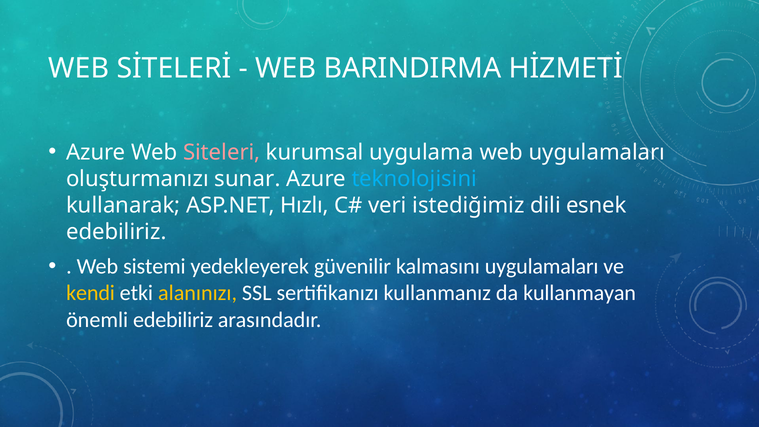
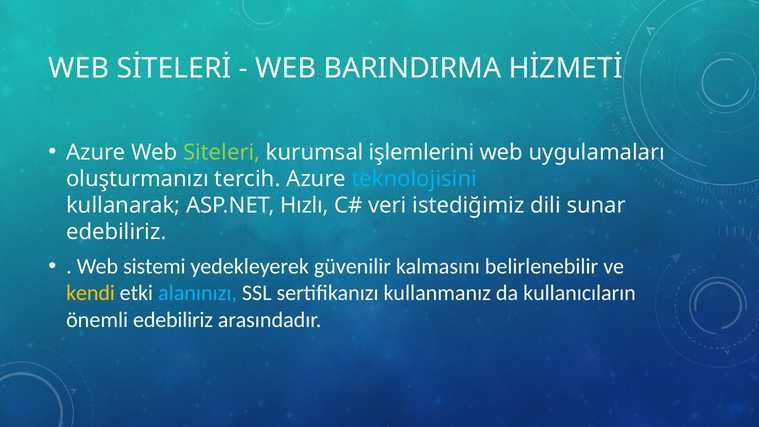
Siteleri colour: pink -> light green
uygulama: uygulama -> işlemlerini
sunar: sunar -> tercih
esnek: esnek -> sunar
kalmasını uygulamaları: uygulamaları -> belirlenebilir
alanınızı colour: yellow -> light blue
kullanmayan: kullanmayan -> kullanıcıların
